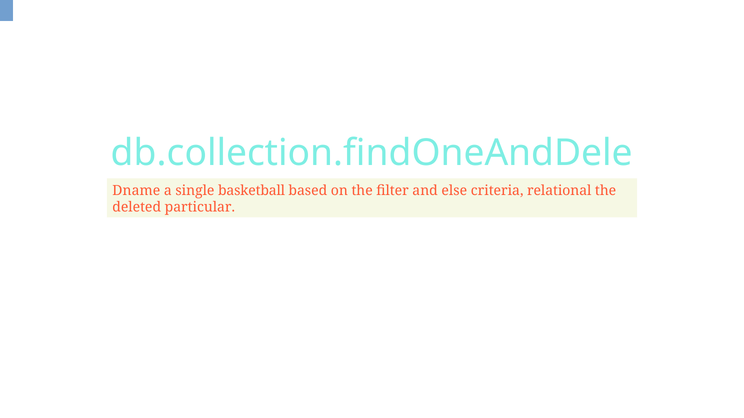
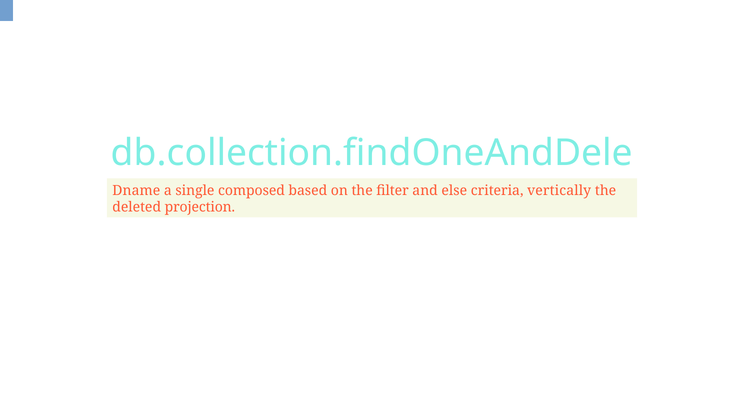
basketball: basketball -> composed
relational: relational -> vertically
particular: particular -> projection
